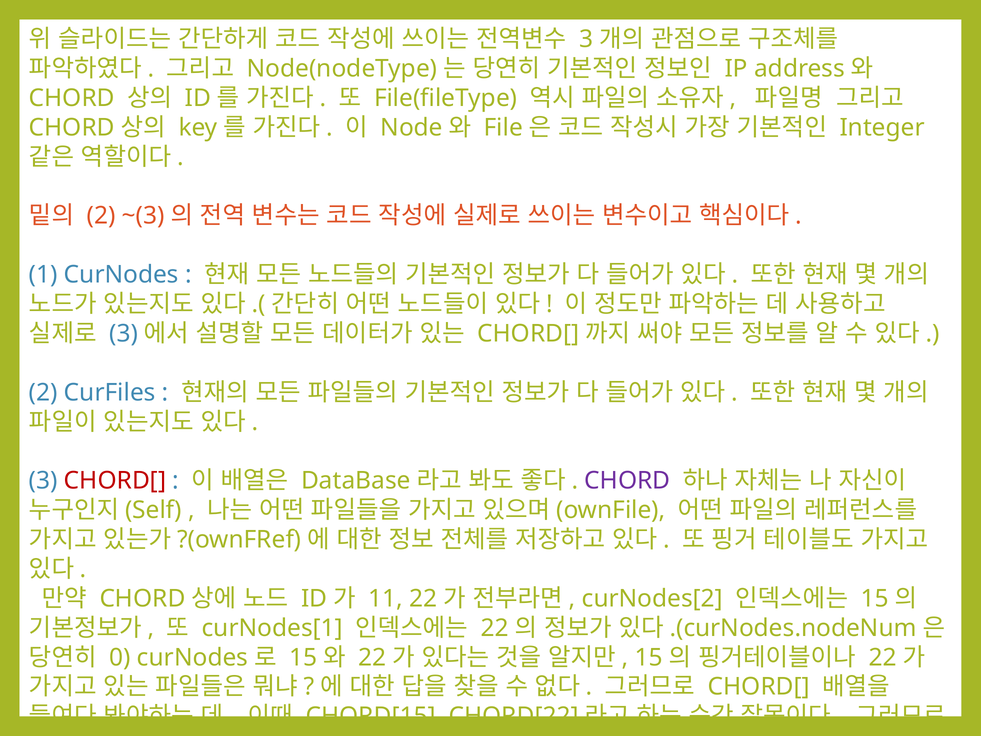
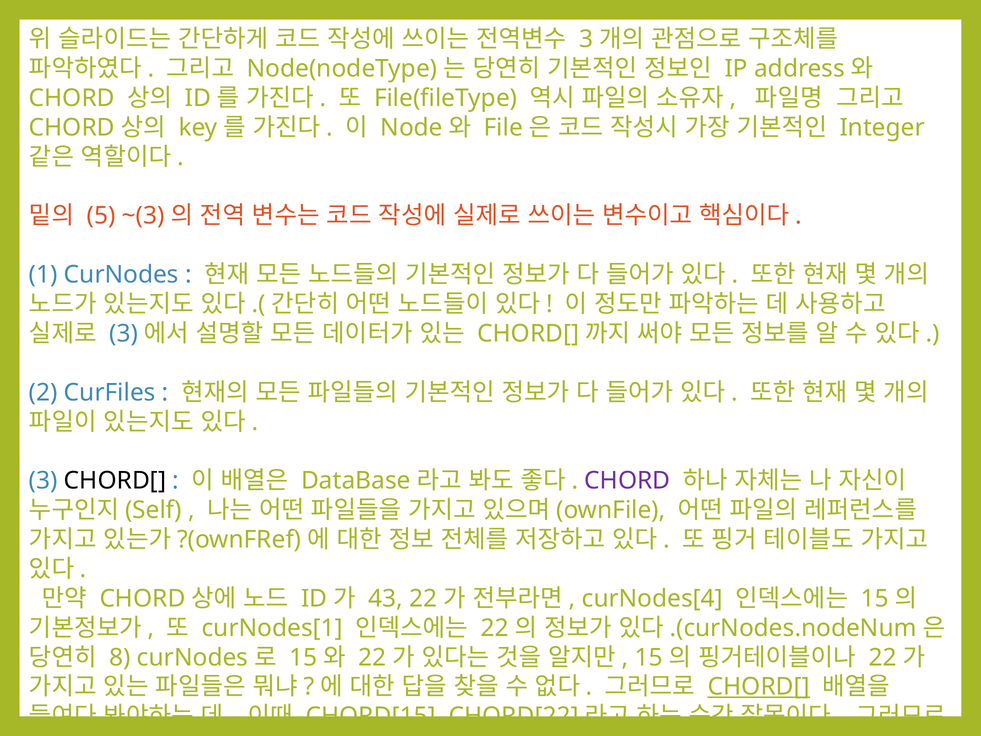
2 at (101, 216): 2 -> 5
CHORD[ at (115, 481) colour: red -> black
11: 11 -> 43
curNodes[2: curNodes[2 -> curNodes[4
0: 0 -> 8
CHORD[ at (759, 687) underline: none -> present
